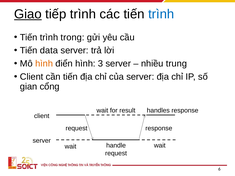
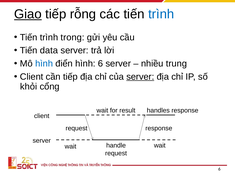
tiếp trình: trình -> rỗng
hình at (44, 64) colour: orange -> blue
hình 3: 3 -> 6
cần tiến: tiến -> tiếp
server at (140, 77) underline: none -> present
gian: gian -> khỏi
